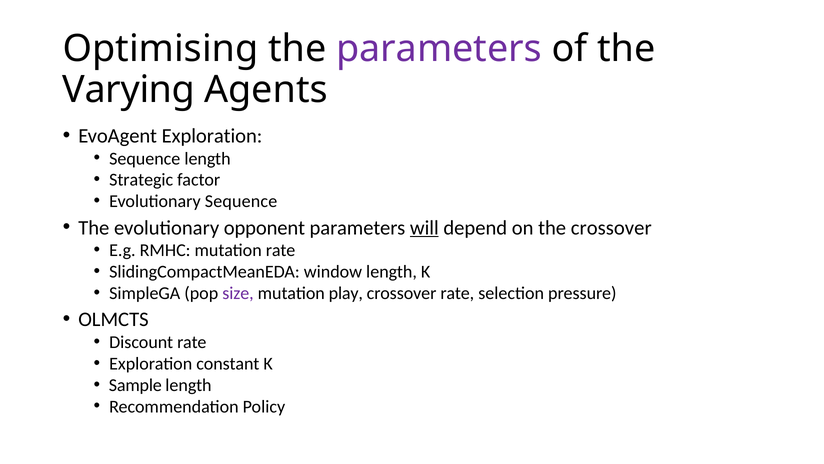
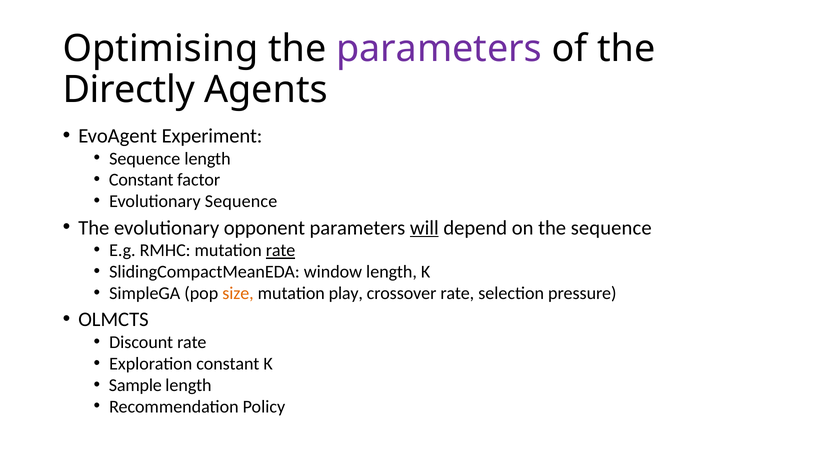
Varying: Varying -> Directly
EvoAgent Exploration: Exploration -> Experiment
Strategic at (141, 180): Strategic -> Constant
the crossover: crossover -> sequence
rate at (281, 250) underline: none -> present
size colour: purple -> orange
